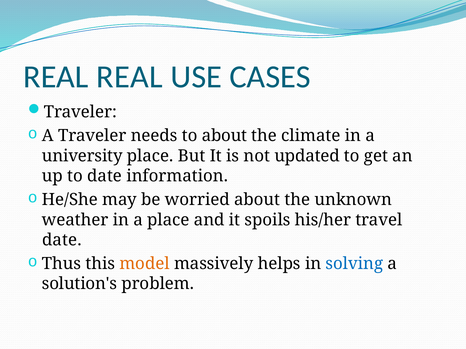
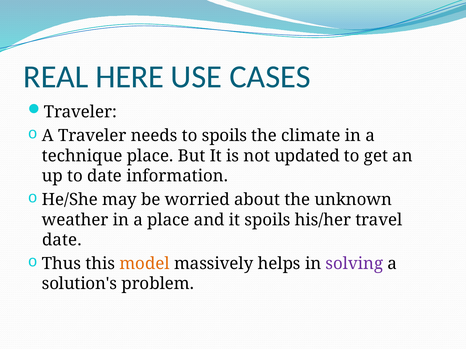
REAL REAL: REAL -> HERE
to about: about -> spoils
university: university -> technique
solving colour: blue -> purple
